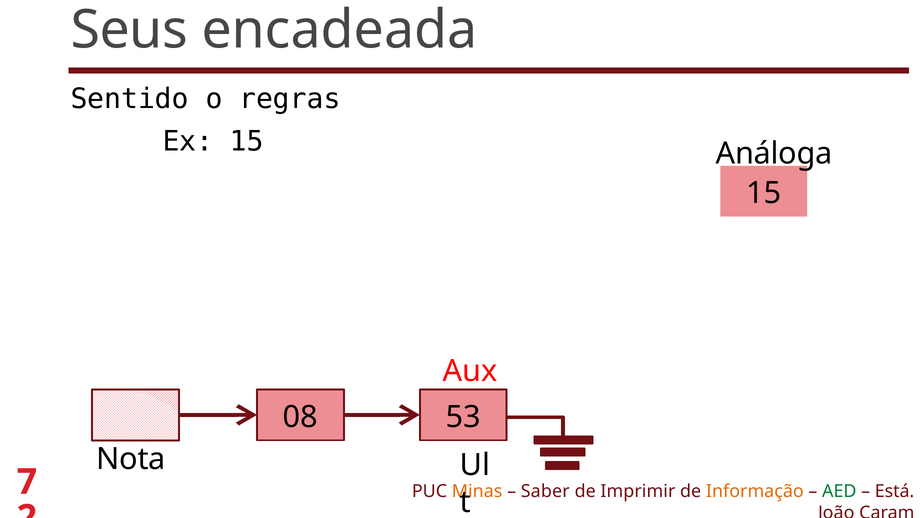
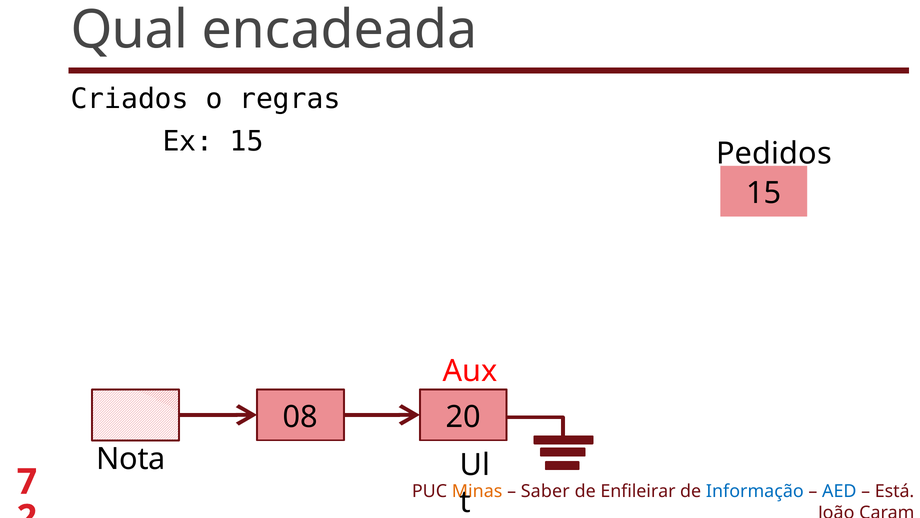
Seus: Seus -> Qual
Sentido: Sentido -> Criados
Análoga: Análoga -> Pedidos
53: 53 -> 20
Imprimir: Imprimir -> Enfileirar
Informação colour: orange -> blue
AED colour: green -> blue
